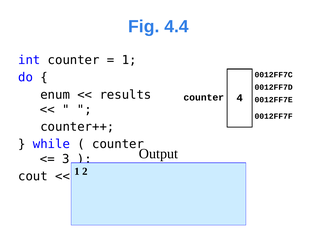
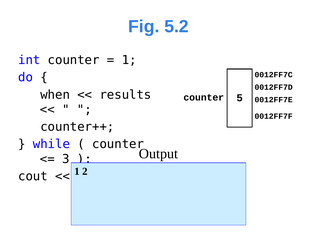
4.4: 4.4 -> 5.2
enum: enum -> when
4: 4 -> 5
